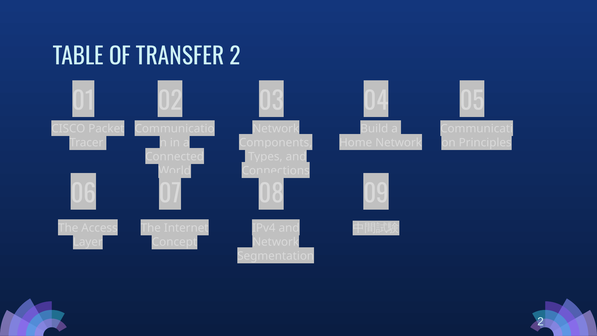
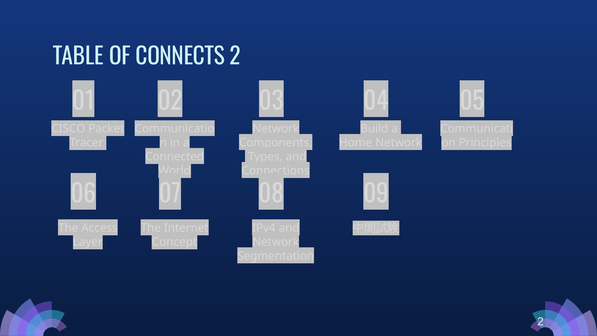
TRANSFER: TRANSFER -> CONNECTS
